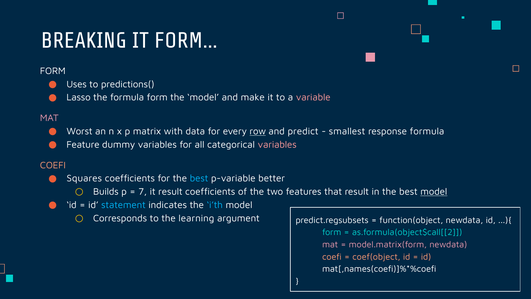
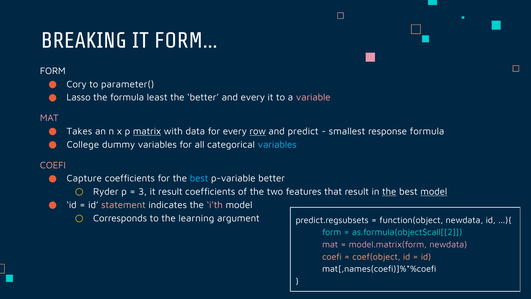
Uses: Uses -> Cory
predictions(: predictions( -> parameter(
formula form: form -> least
the model: model -> better
and make: make -> every
Worst: Worst -> Takes
matrix underline: none -> present
Feature: Feature -> College
variables at (277, 144) colour: pink -> light blue
Squares: Squares -> Capture
Builds: Builds -> Ryder
7: 7 -> 3
the at (389, 192) underline: none -> present
statement colour: light blue -> pink
i’th colour: light blue -> pink
